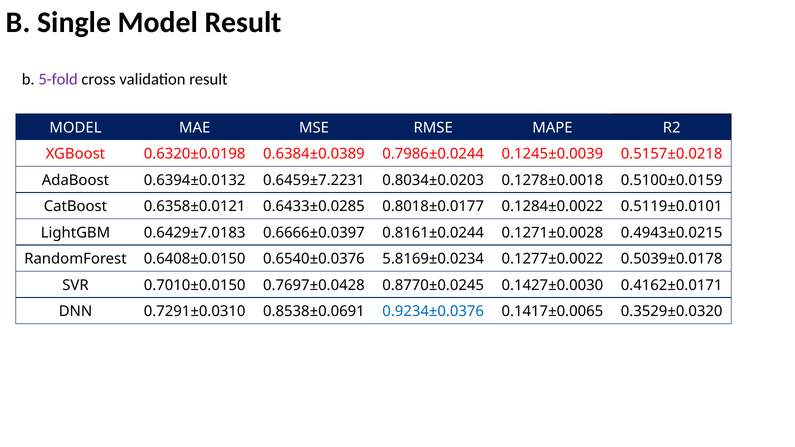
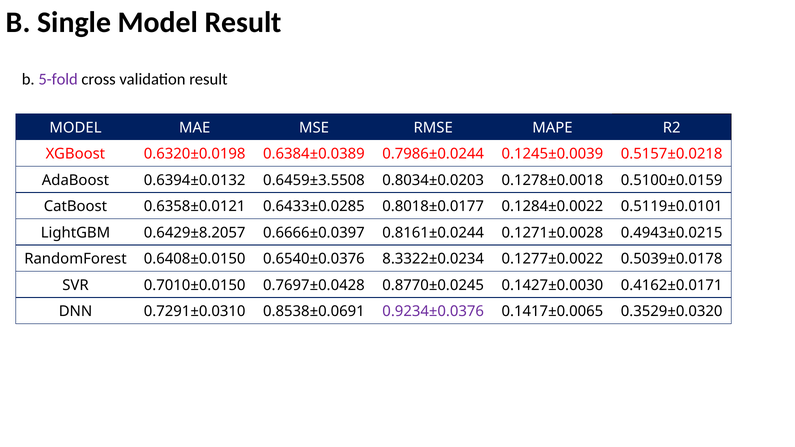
0.6459±7.2231: 0.6459±7.2231 -> 0.6459±3.5508
0.6429±7.0183: 0.6429±7.0183 -> 0.6429±8.2057
5.8169±0.0234: 5.8169±0.0234 -> 8.3322±0.0234
0.9234±0.0376 colour: blue -> purple
